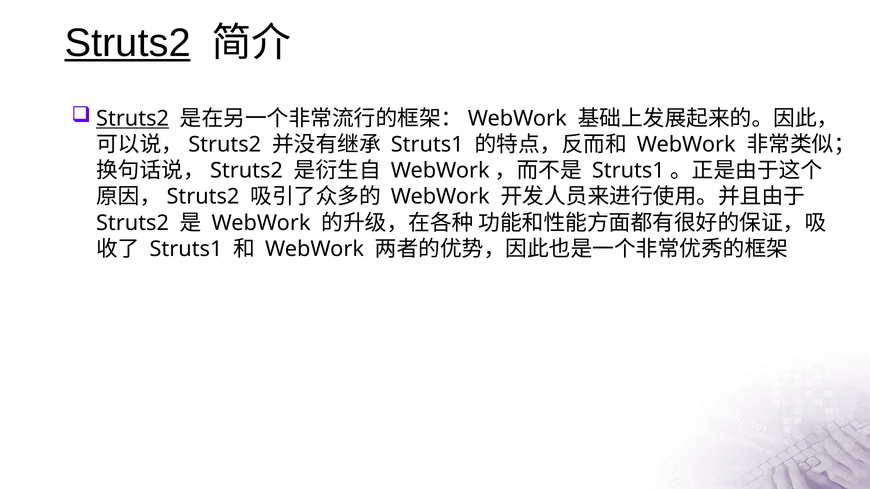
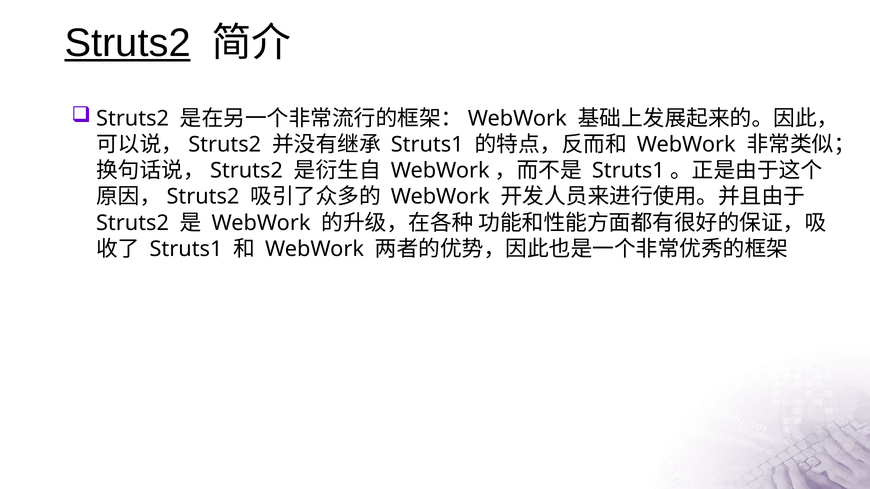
Struts2 at (133, 119) underline: present -> none
